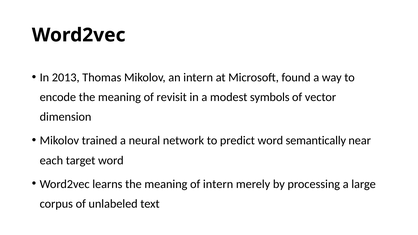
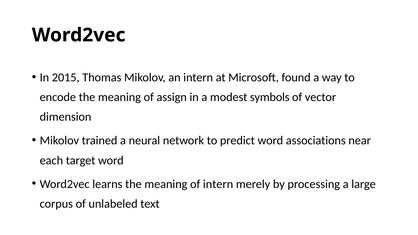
2013: 2013 -> 2015
revisit: revisit -> assign
semantically: semantically -> associations
